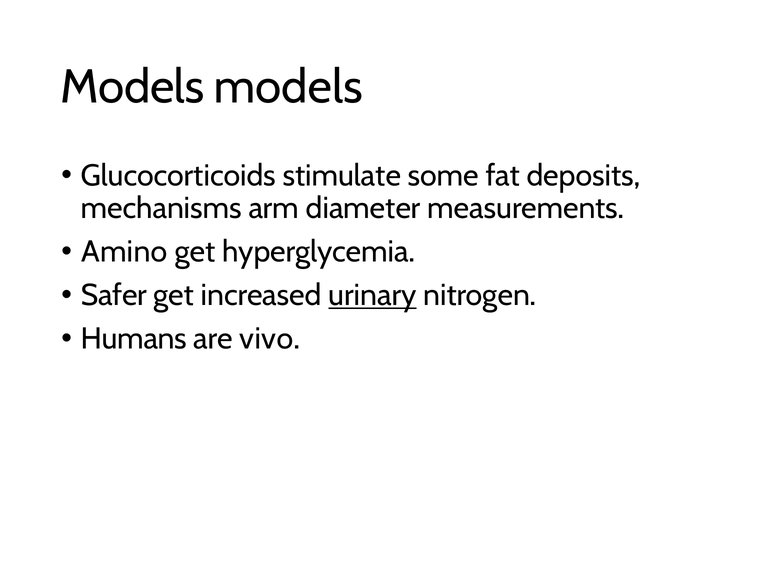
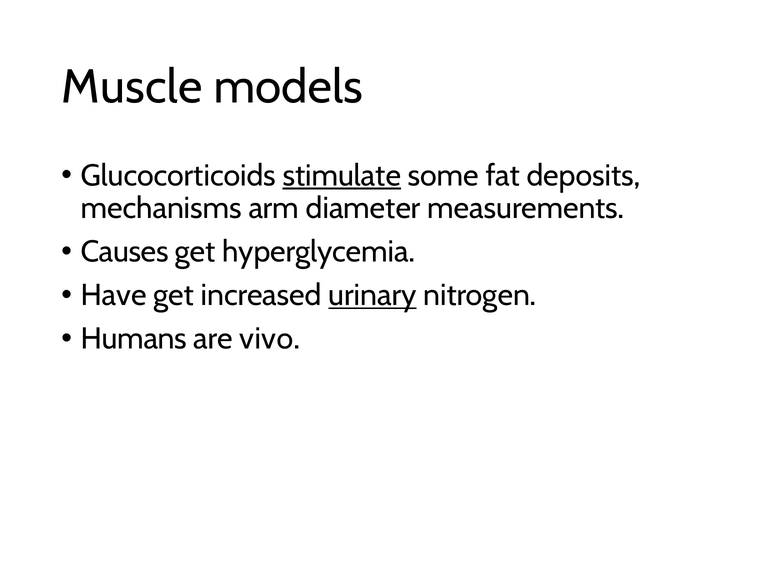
Models at (132, 87): Models -> Muscle
stimulate underline: none -> present
Amino: Amino -> Causes
Safer: Safer -> Have
